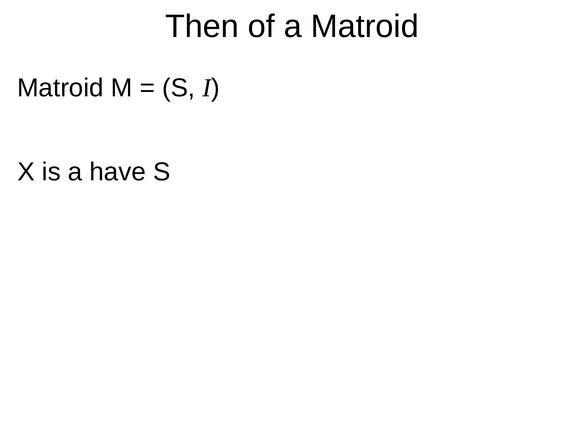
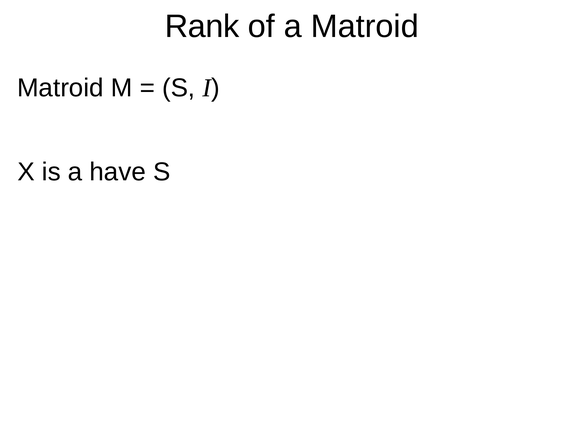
Then: Then -> Rank
